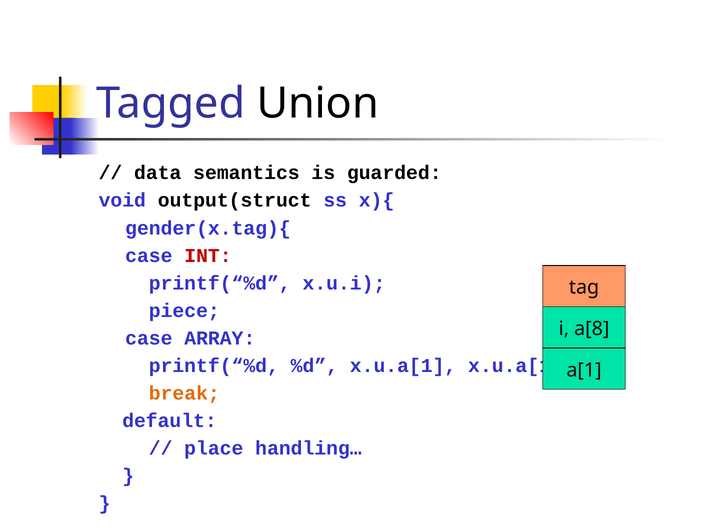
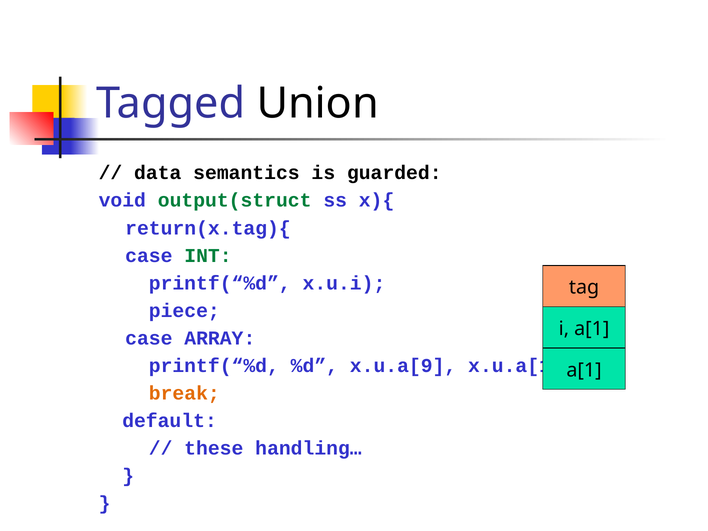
output(struct colour: black -> green
gender(x.tag){: gender(x.tag){ -> return(x.tag){
INT colour: red -> green
i a[8: a[8 -> a[1
%d x.u.a[1: x.u.a[1 -> x.u.a[9
place: place -> these
